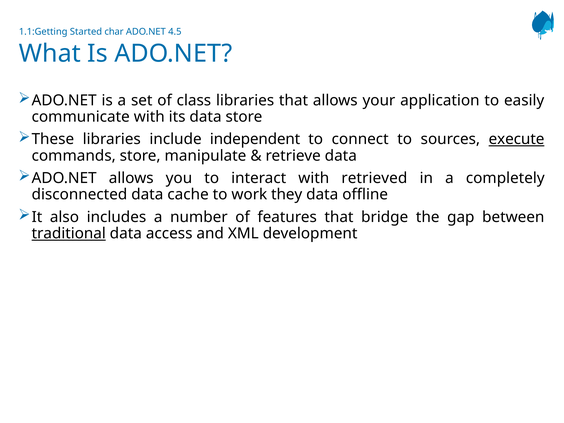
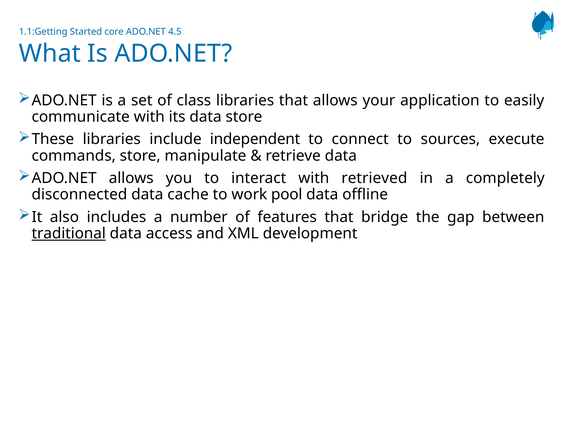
char: char -> core
execute underline: present -> none
they: they -> pool
